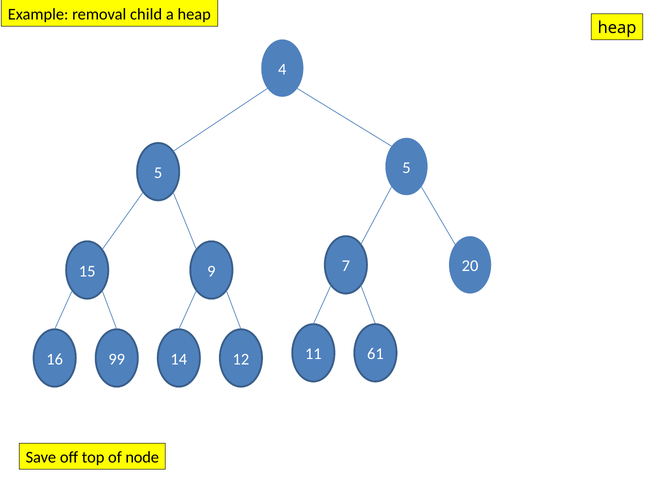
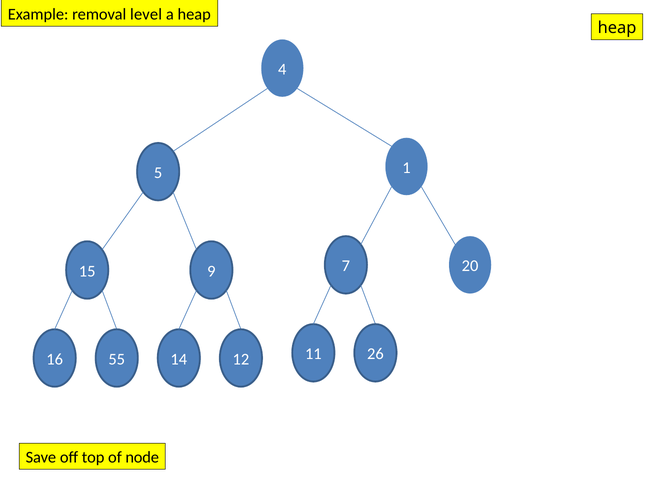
child: child -> level
5 5: 5 -> 1
61: 61 -> 26
99: 99 -> 55
